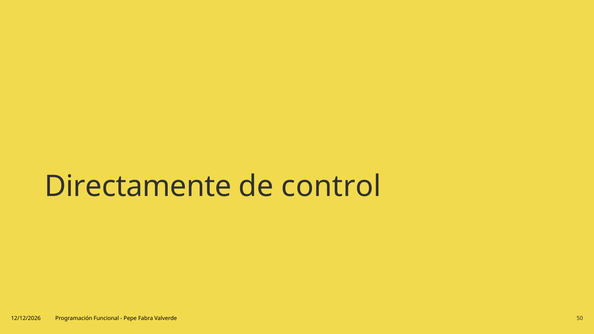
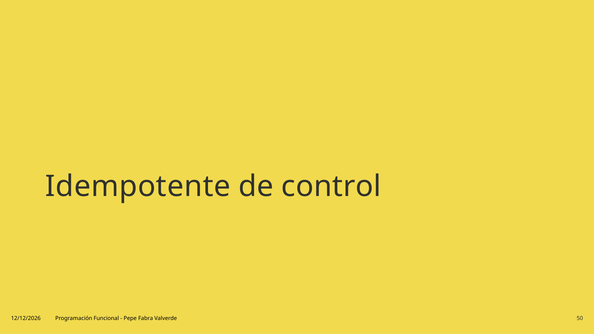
Directamente: Directamente -> Idempotente
